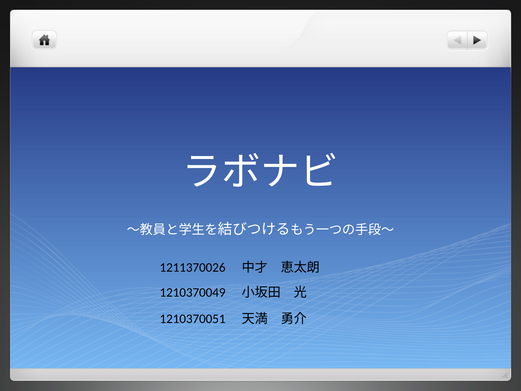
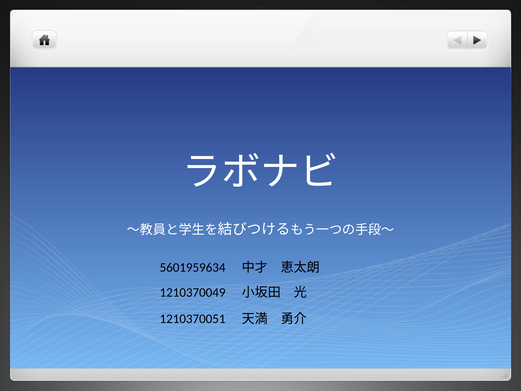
1211370026: 1211370026 -> 5601959634
